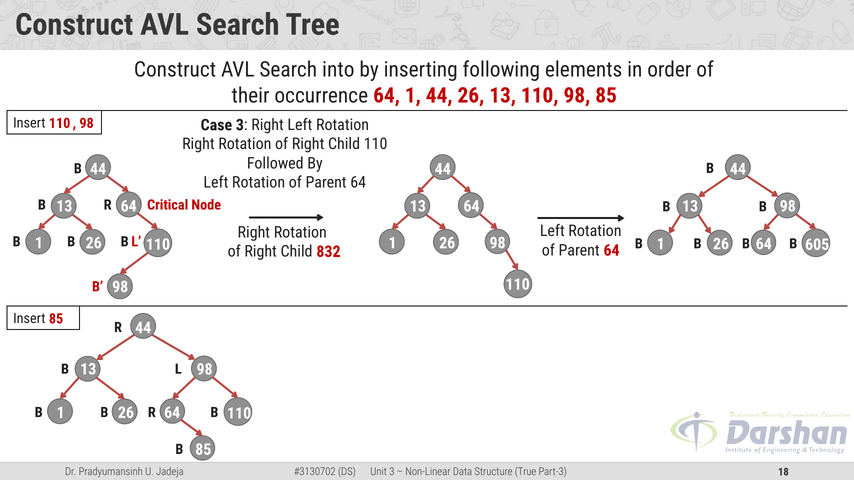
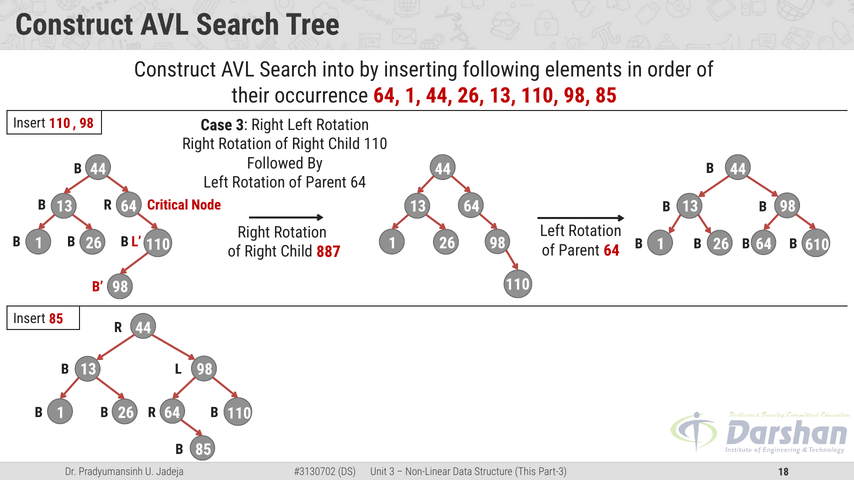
605: 605 -> 610
832: 832 -> 887
True: True -> This
